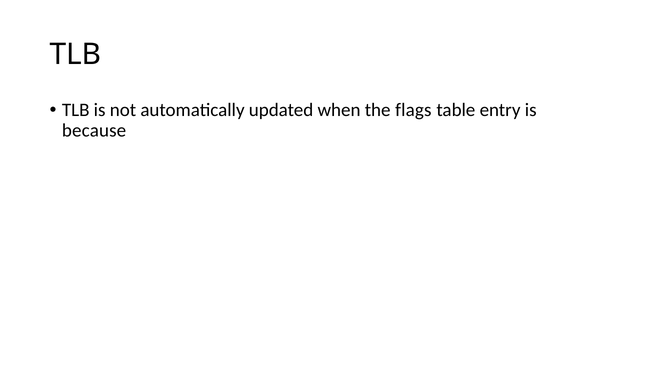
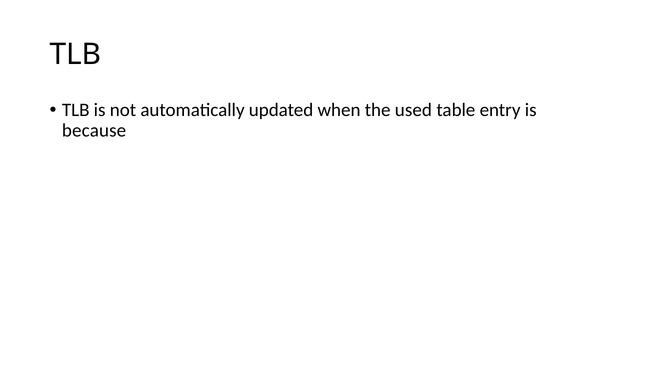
flags: flags -> used
